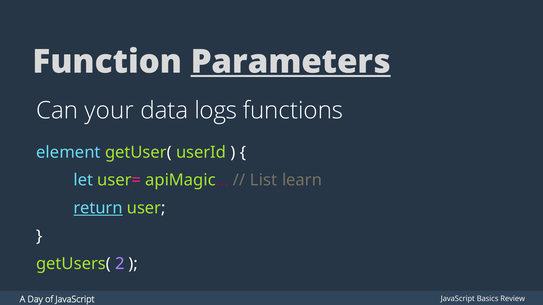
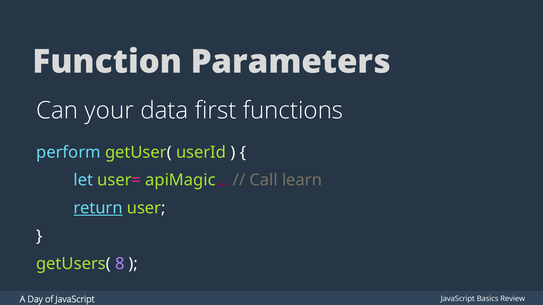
Parameters underline: present -> none
logs: logs -> first
element: element -> perform
List: List -> Call
2: 2 -> 8
